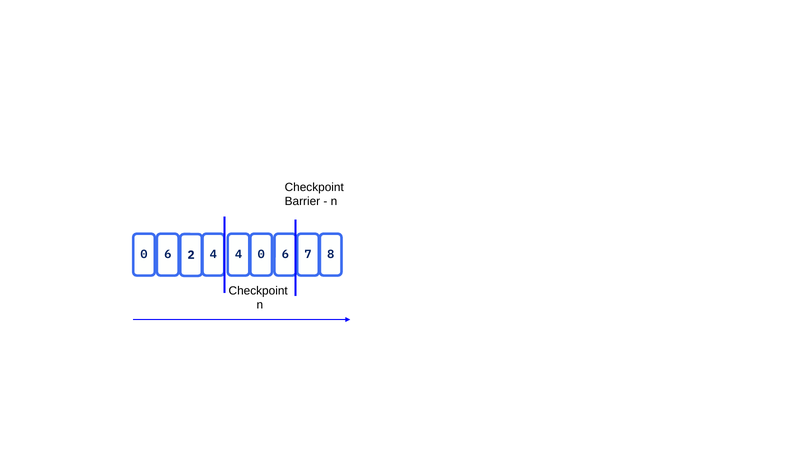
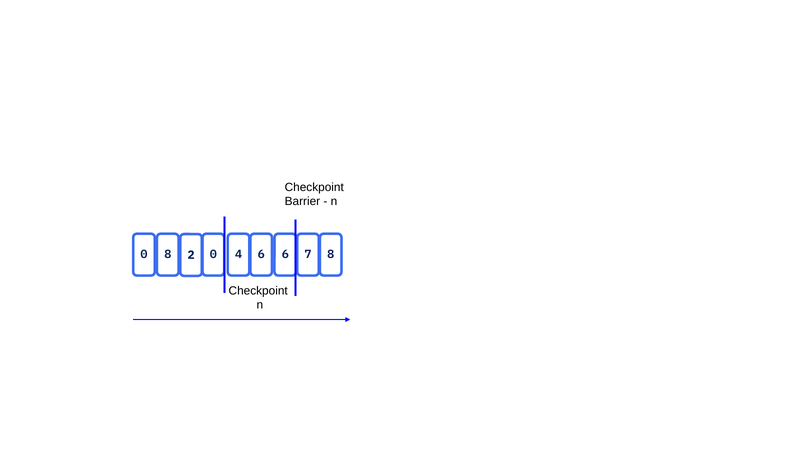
6 at (168, 254): 6 -> 8
4 at (213, 254): 4 -> 0
4 0: 0 -> 6
